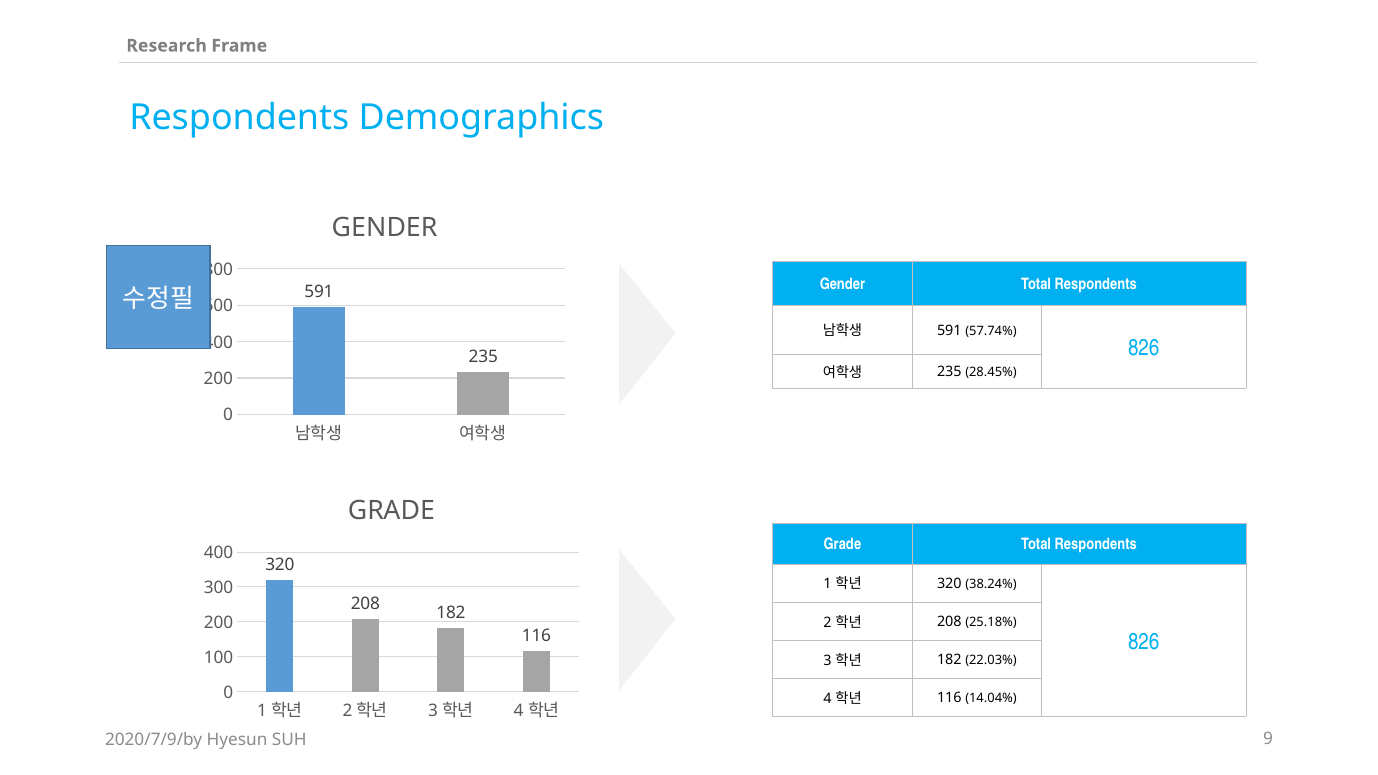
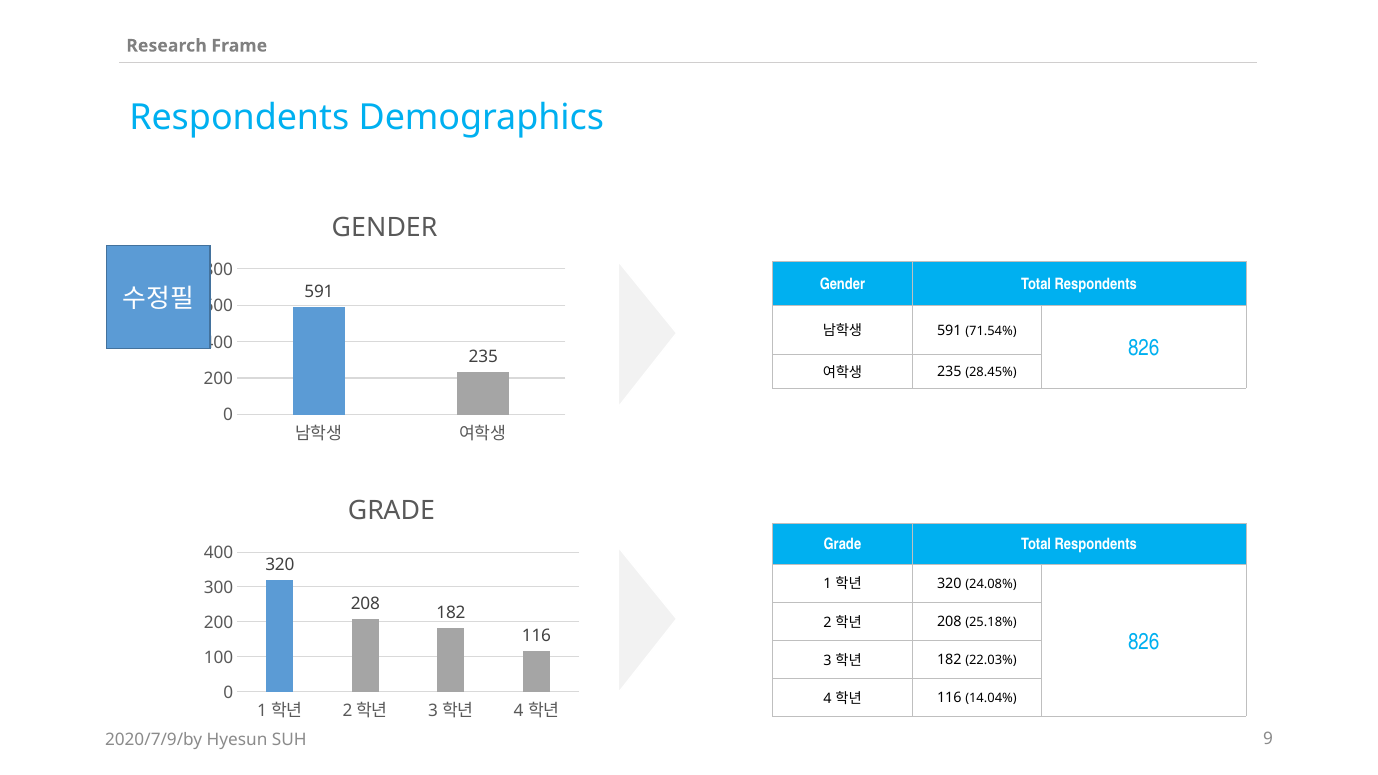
57.74%: 57.74% -> 71.54%
38.24%: 38.24% -> 24.08%
